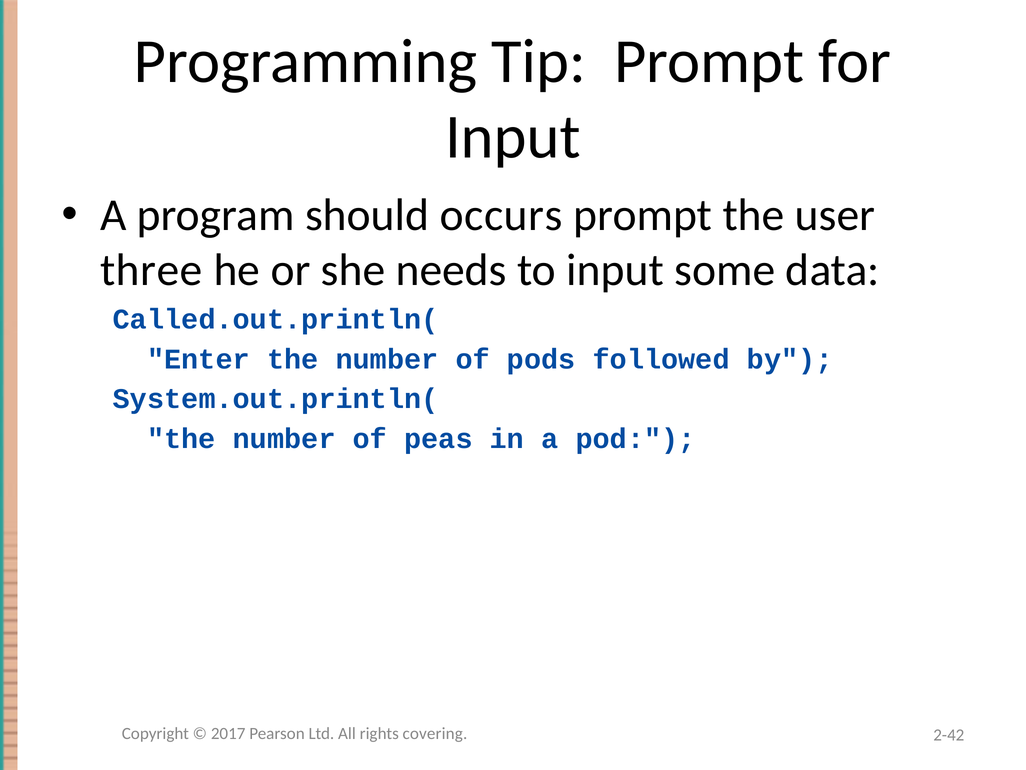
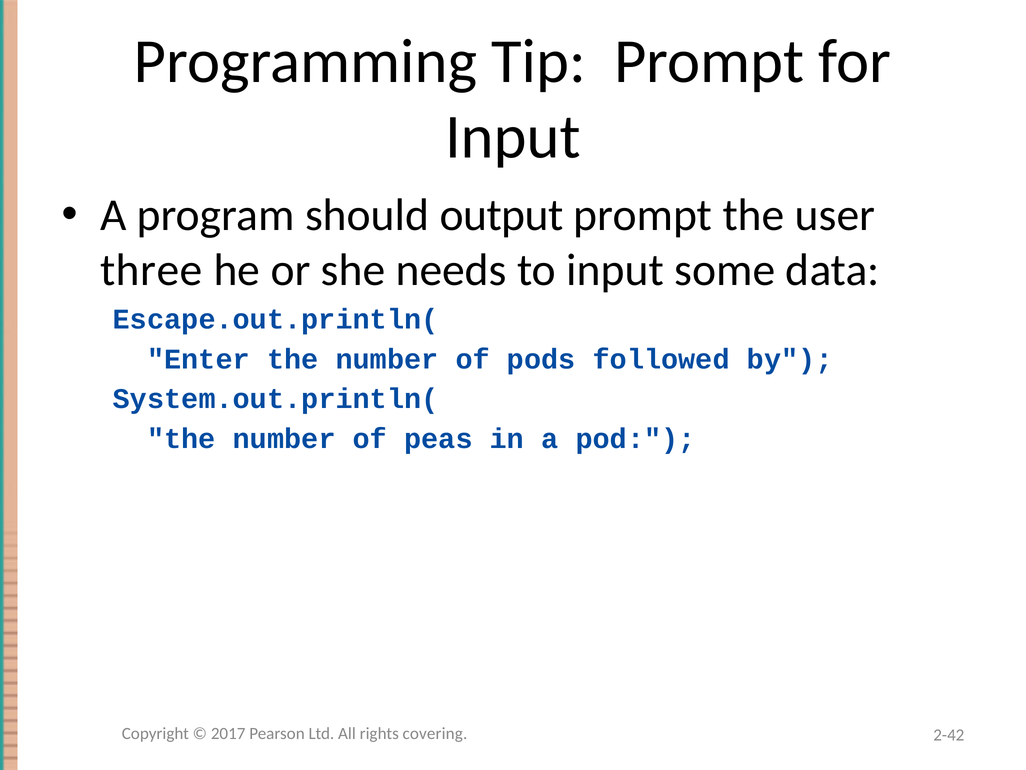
occurs: occurs -> output
Called.out.println(: Called.out.println( -> Escape.out.println(
